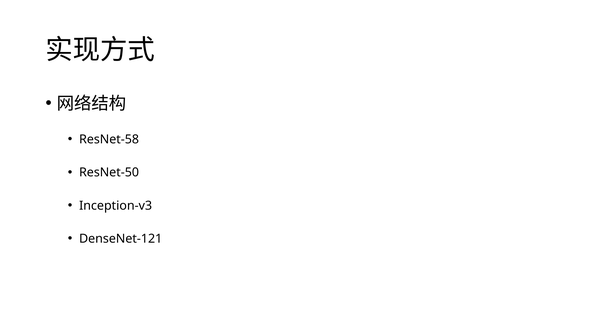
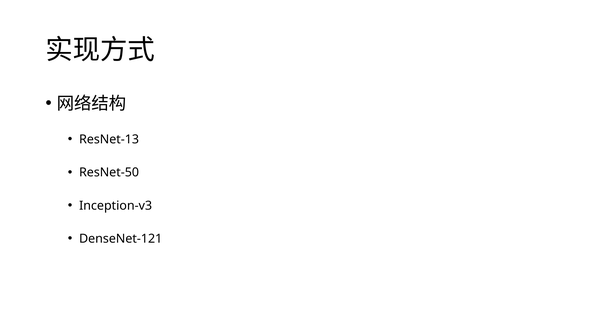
ResNet-58: ResNet-58 -> ResNet-13
